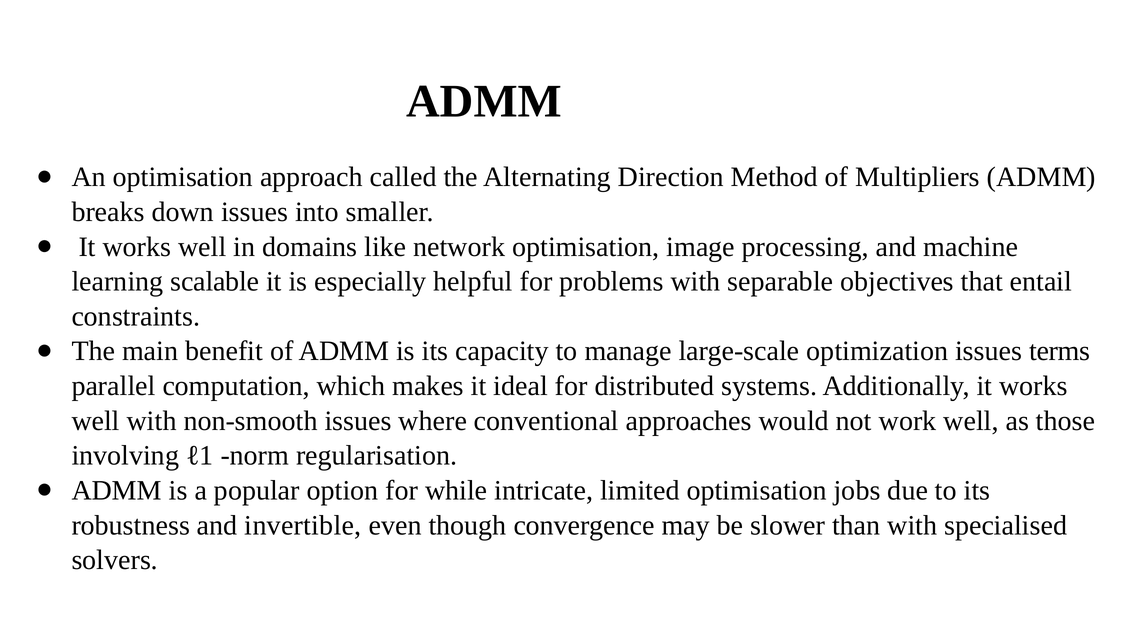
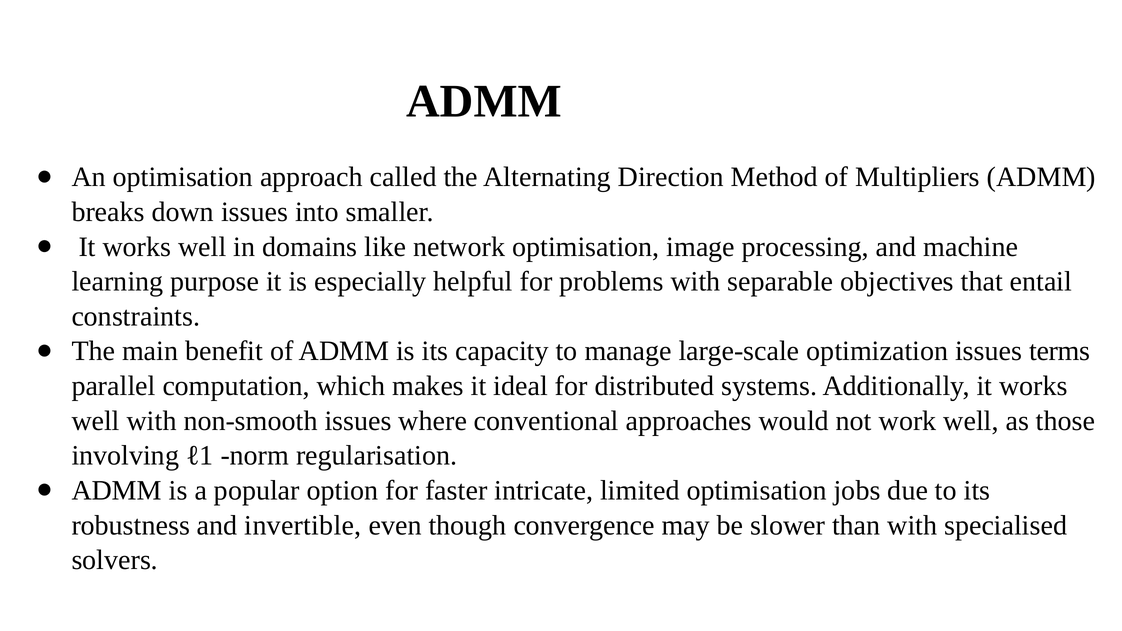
scalable: scalable -> purpose
while: while -> faster
